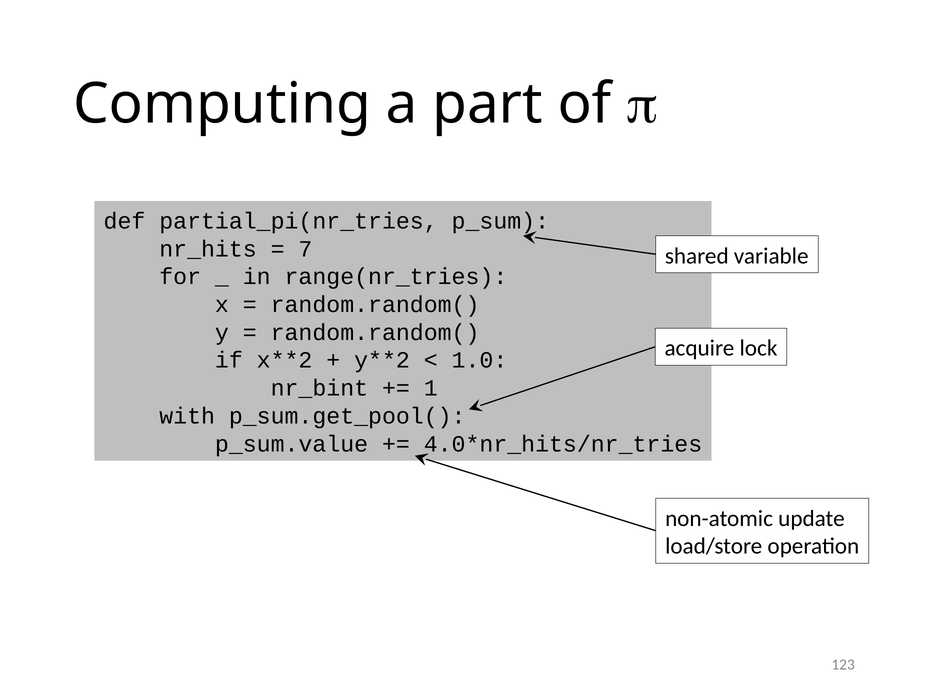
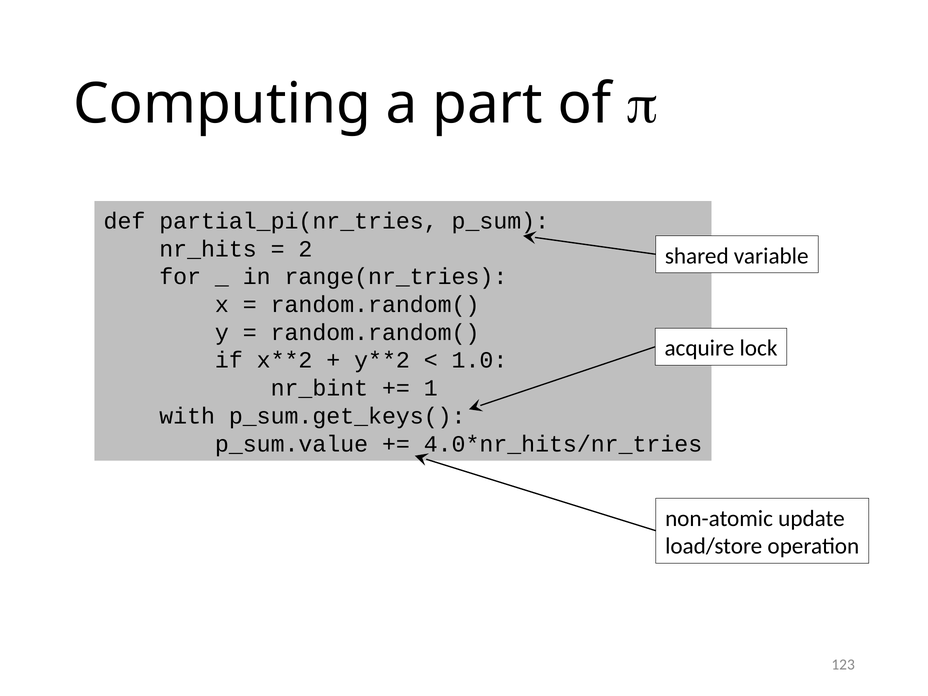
7: 7 -> 2
p_sum.get_pool(: p_sum.get_pool( -> p_sum.get_keys(
